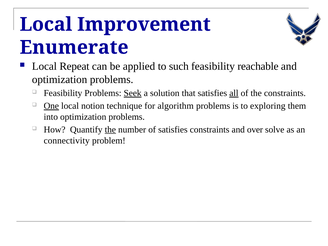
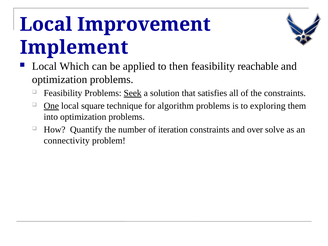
Enumerate: Enumerate -> Implement
Repeat: Repeat -> Which
such: such -> then
all underline: present -> none
notion: notion -> square
the at (110, 130) underline: present -> none
of satisfies: satisfies -> iteration
